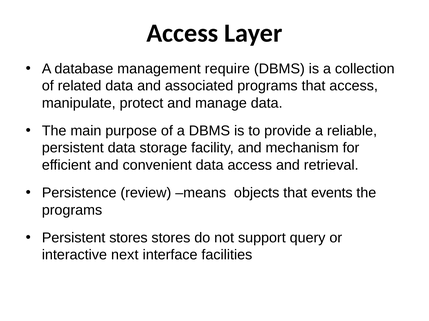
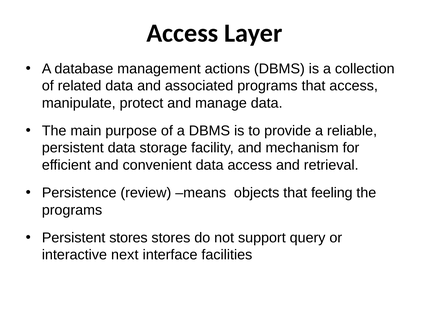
require: require -> actions
events: events -> feeling
